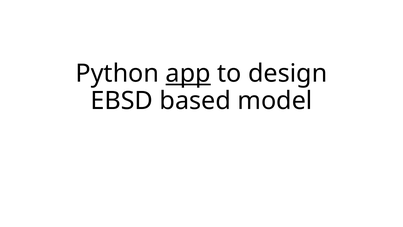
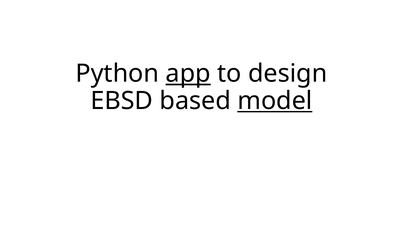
model underline: none -> present
